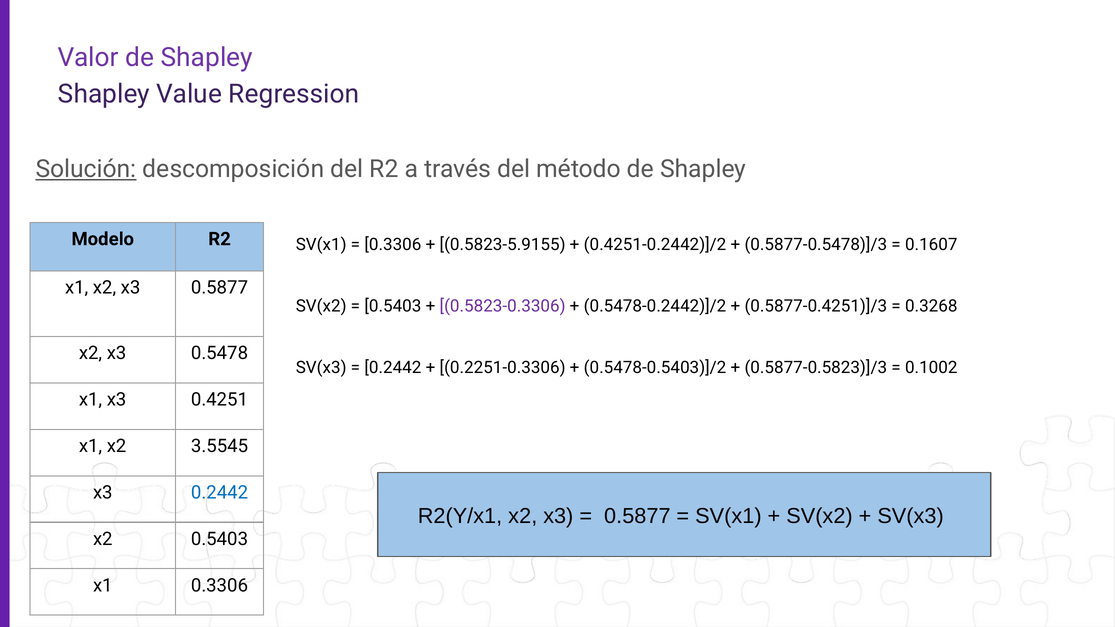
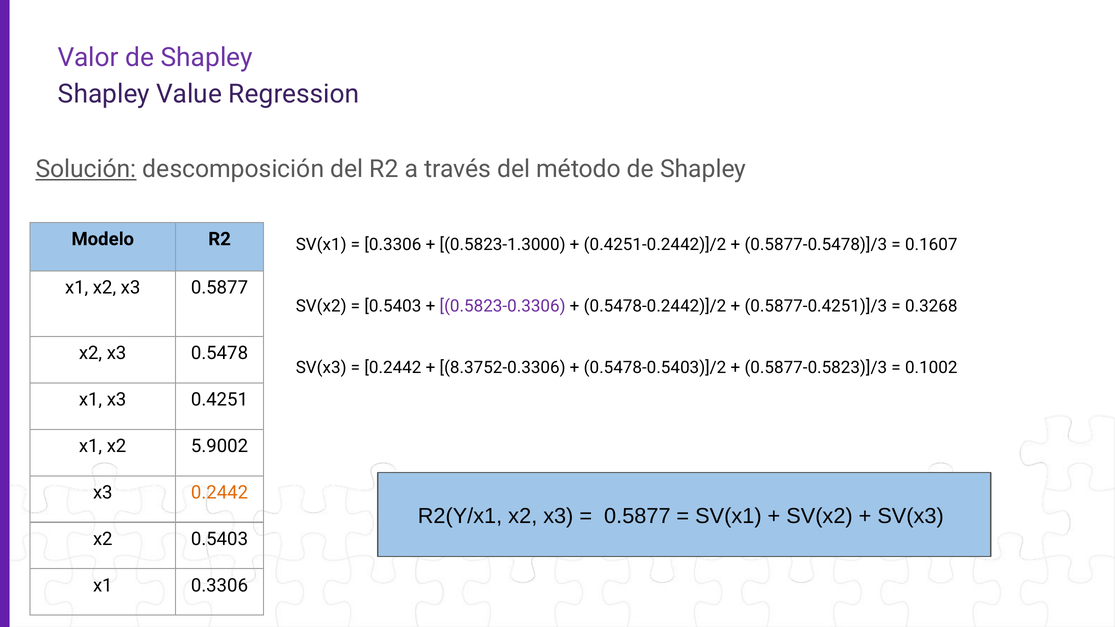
0.5823-5.9155: 0.5823-5.9155 -> 0.5823-1.3000
0.2251-0.3306: 0.2251-0.3306 -> 8.3752-0.3306
3.5545: 3.5545 -> 5.9002
0.2442 at (220, 493) colour: blue -> orange
